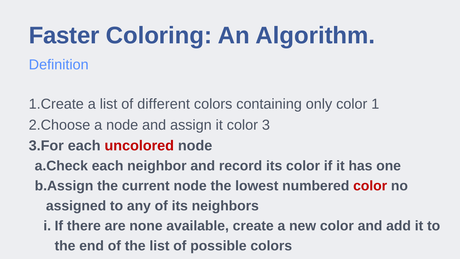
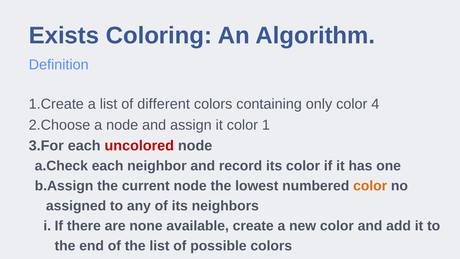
Faster: Faster -> Exists
1: 1 -> 4
3: 3 -> 1
color at (370, 186) colour: red -> orange
